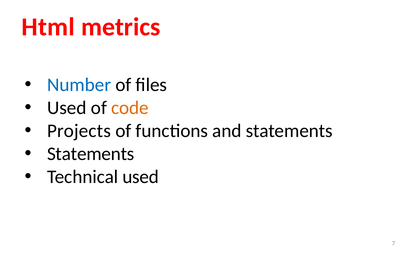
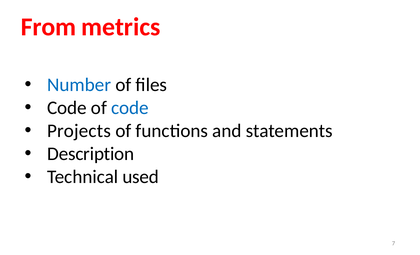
Html: Html -> From
Used at (67, 108): Used -> Code
code at (130, 108) colour: orange -> blue
Statements at (91, 154): Statements -> Description
